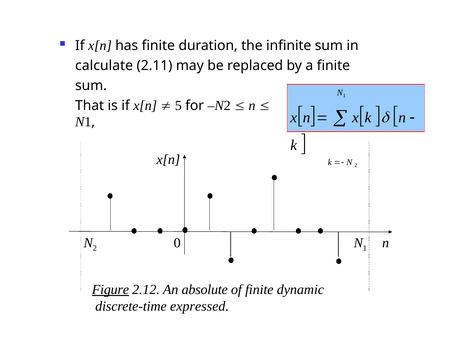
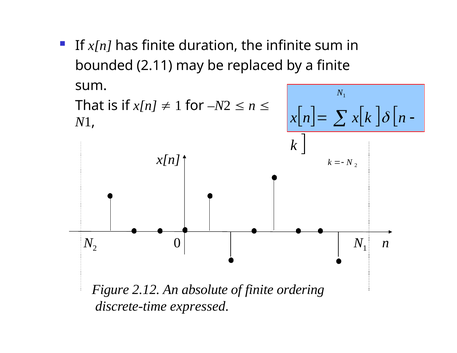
calculate: calculate -> bounded
5 at (178, 106): 5 -> 1
Figure underline: present -> none
dynamic: dynamic -> ordering
